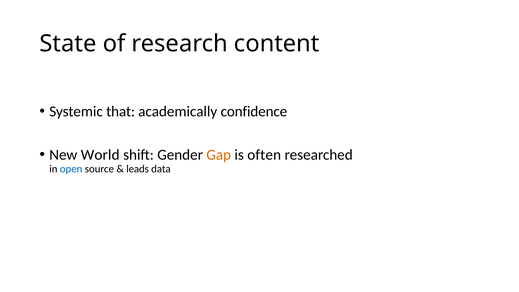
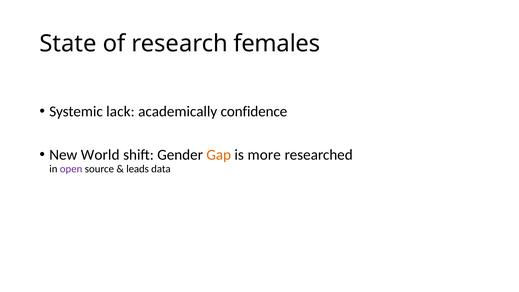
content: content -> females
that: that -> lack
often: often -> more
open colour: blue -> purple
